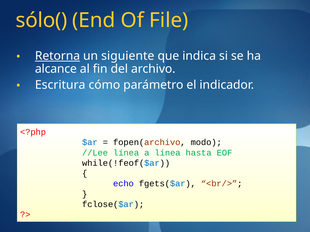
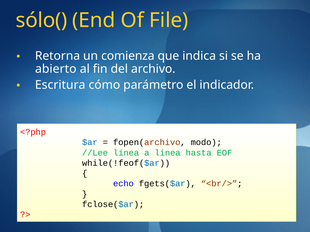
Retorna underline: present -> none
siguiente: siguiente -> comienza
alcance: alcance -> abierto
